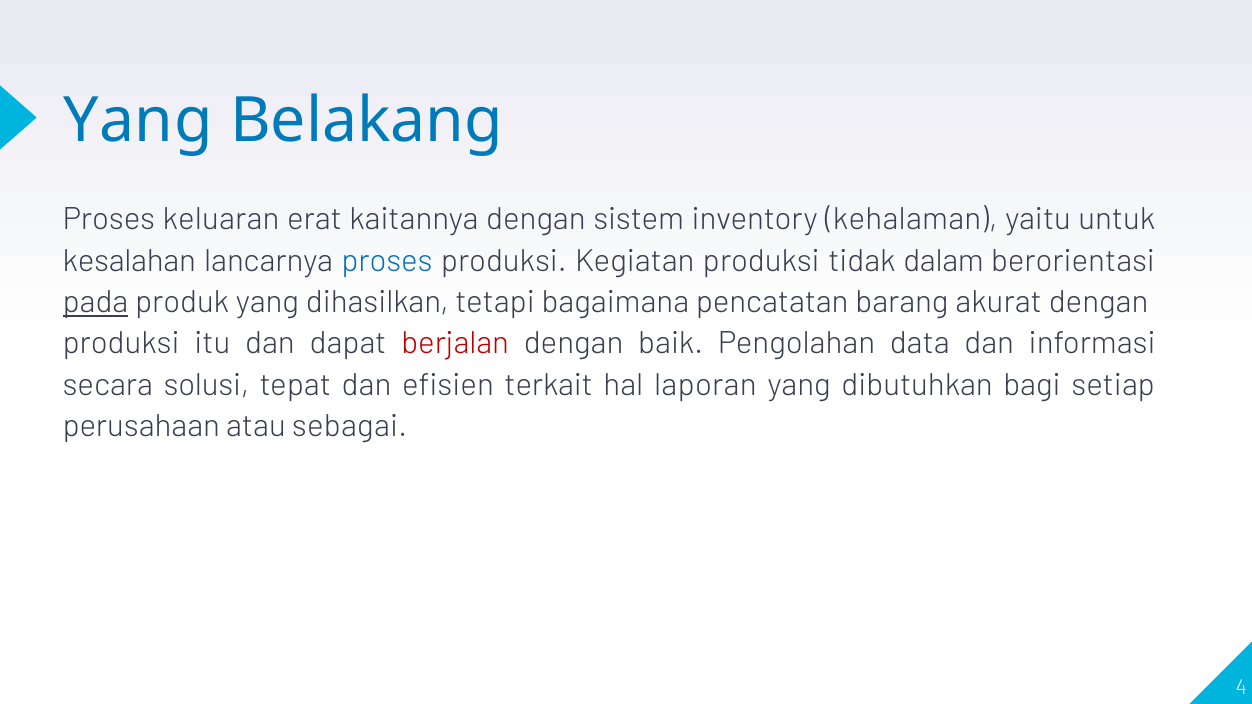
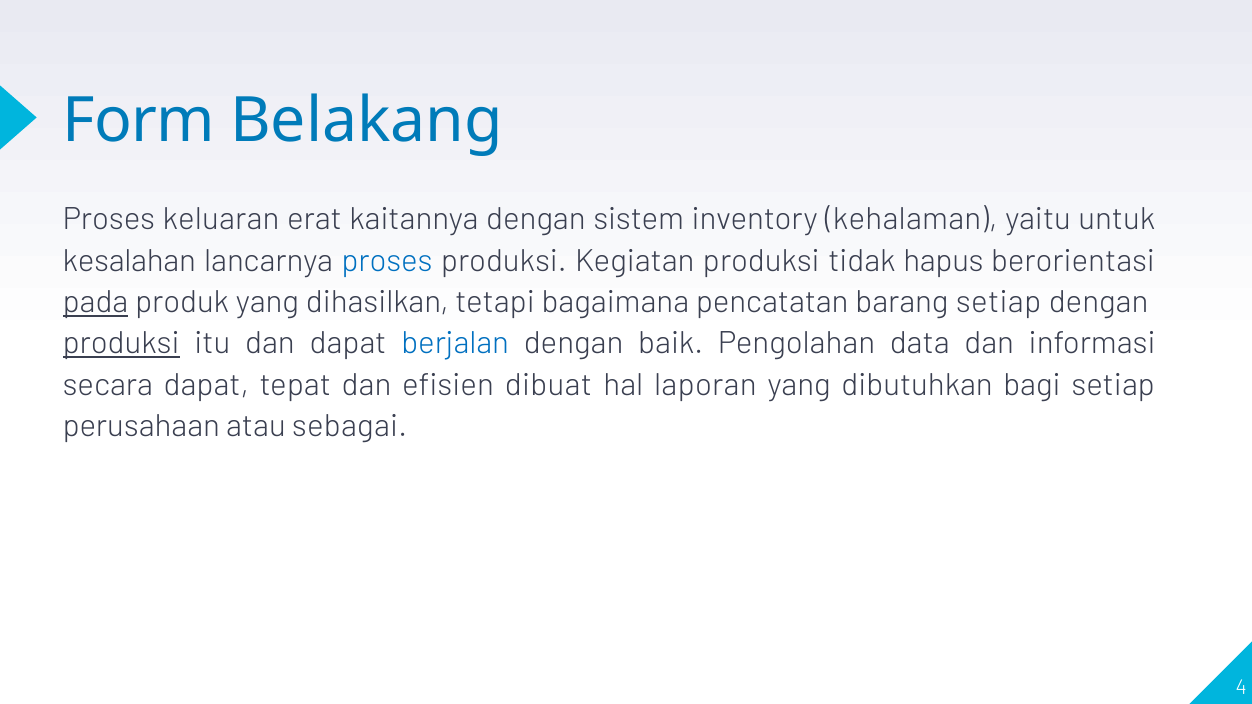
Yang at (138, 121): Yang -> Form
dalam: dalam -> hapus
barang akurat: akurat -> setiap
produksi at (121, 344) underline: none -> present
berjalan colour: red -> blue
secara solusi: solusi -> dapat
terkait: terkait -> dibuat
